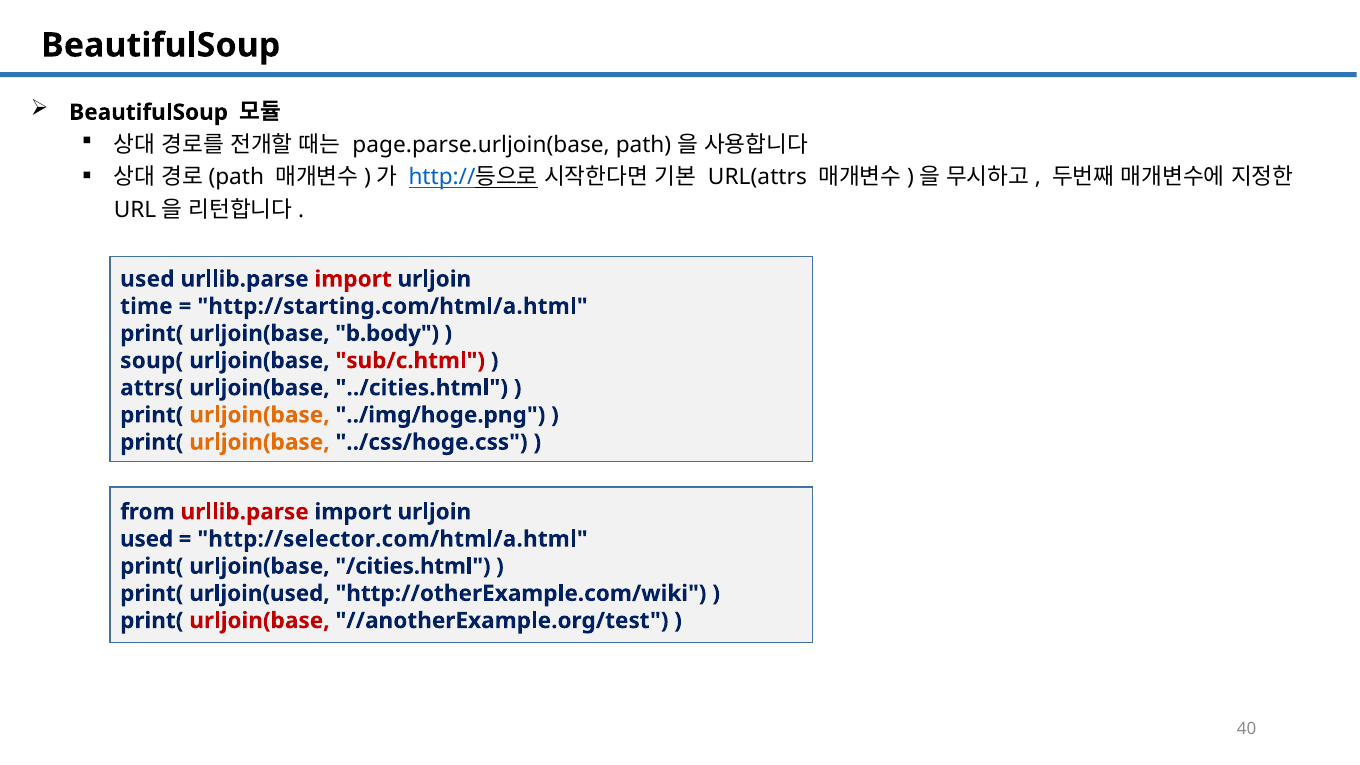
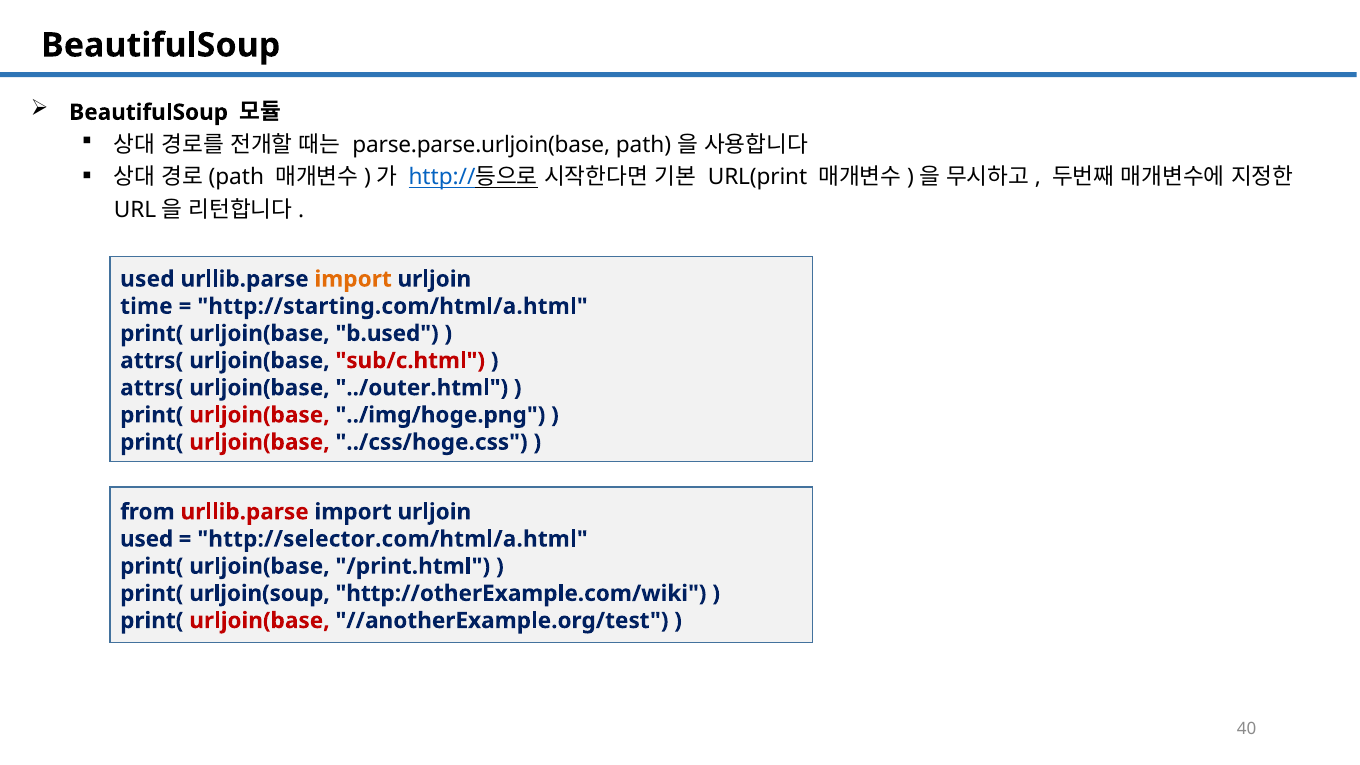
page.parse.urljoin(base: page.parse.urljoin(base -> parse.parse.urljoin(base
URL(attrs: URL(attrs -> URL(print
import at (353, 279) colour: red -> orange
b.body: b.body -> b.used
soup( at (152, 361): soup( -> attrs(
../cities.html: ../cities.html -> ../outer.html
urljoin(base at (259, 415) colour: orange -> red
urljoin(base at (259, 442) colour: orange -> red
/cities.html: /cities.html -> /print.html
urljoin(used: urljoin(used -> urljoin(soup
